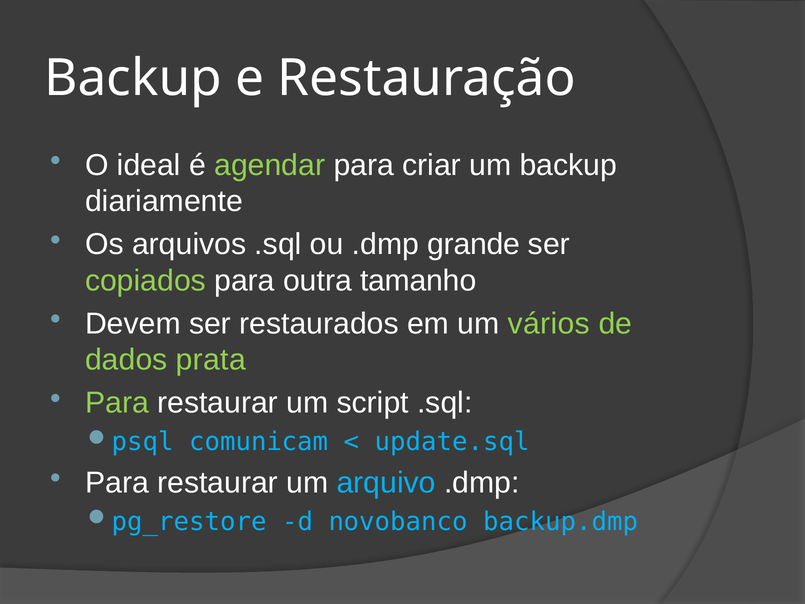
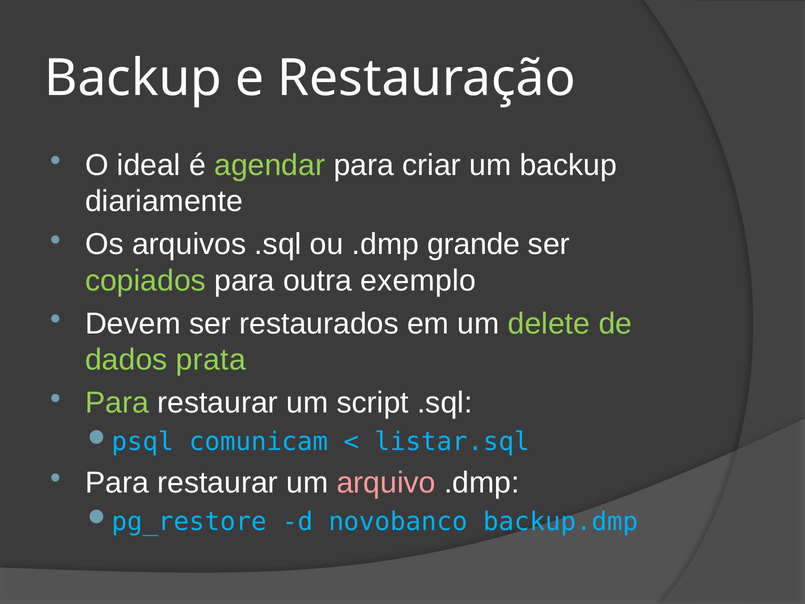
tamanho: tamanho -> exemplo
vários: vários -> delete
update.sql: update.sql -> listar.sql
arquivo colour: light blue -> pink
